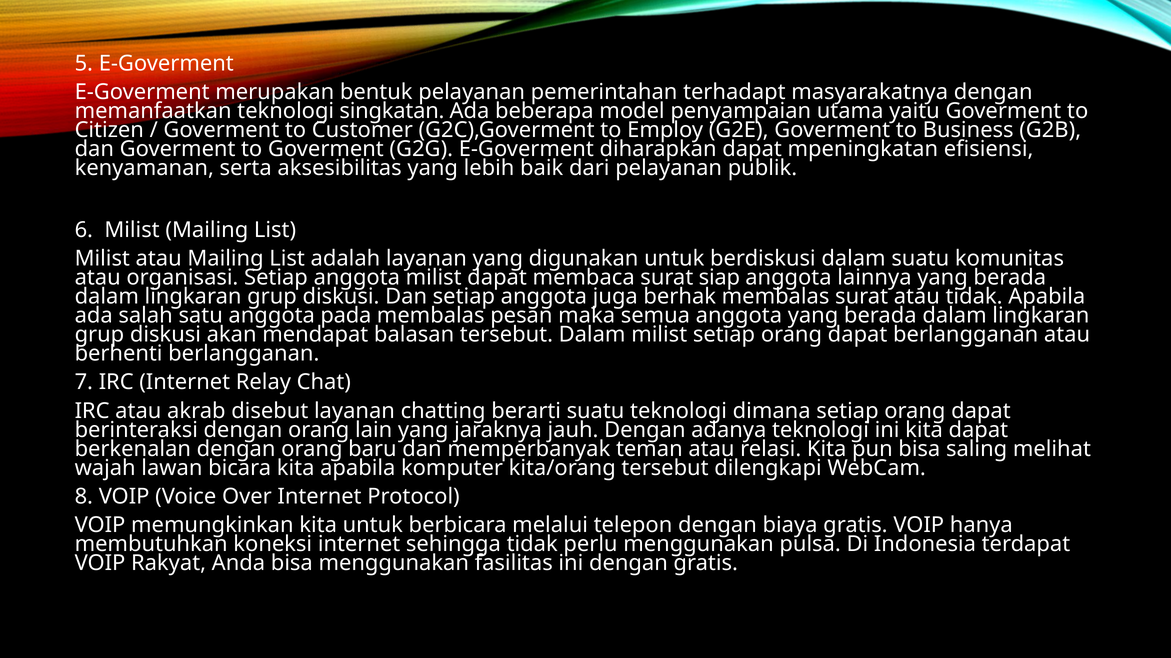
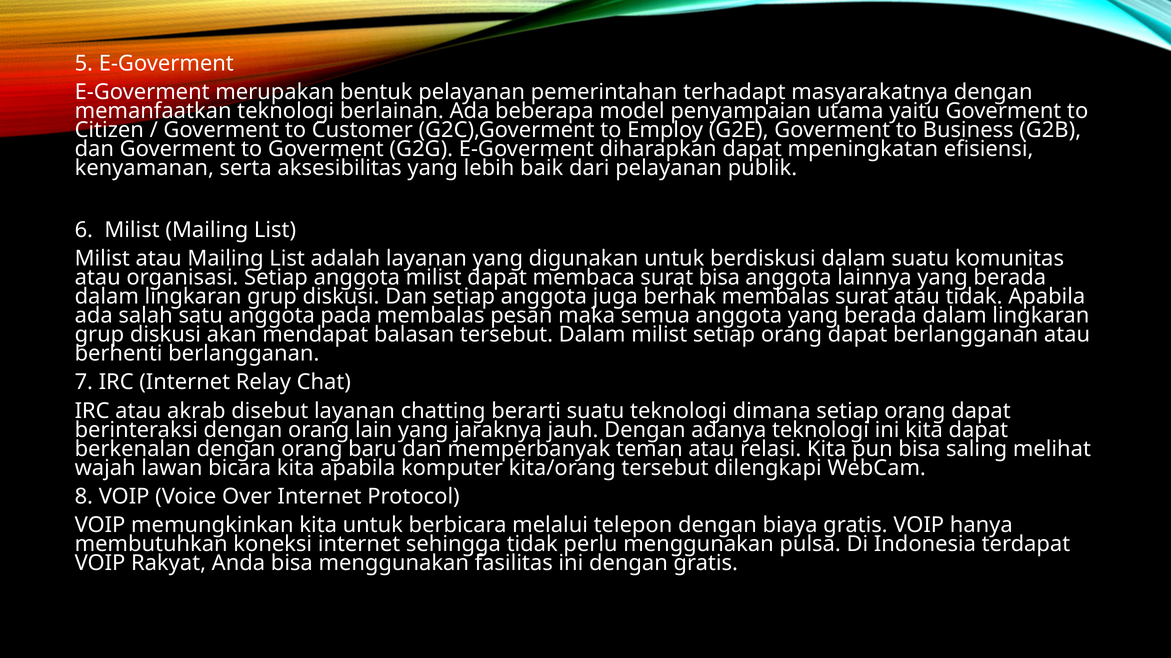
singkatan: singkatan -> berlainan
surat siap: siap -> bisa
